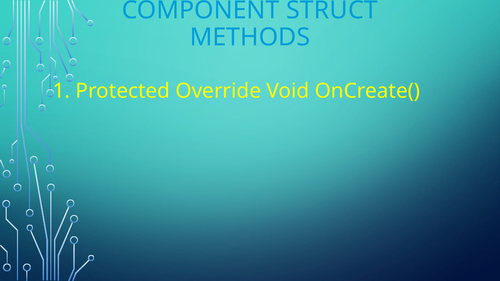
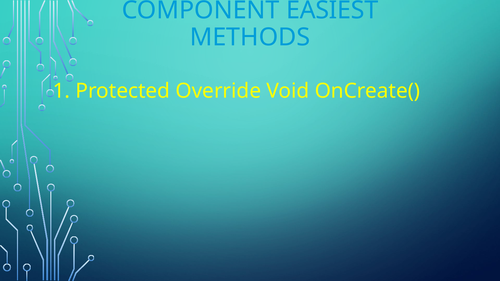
STRUCT: STRUCT -> EASIEST
